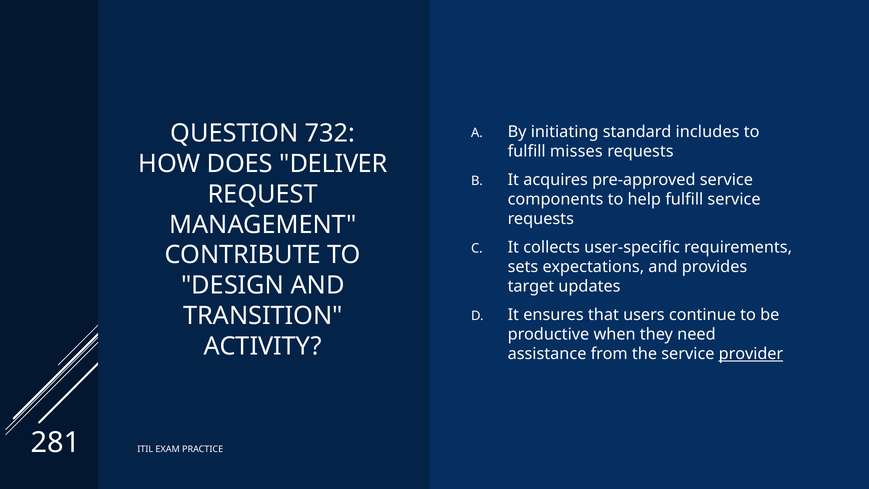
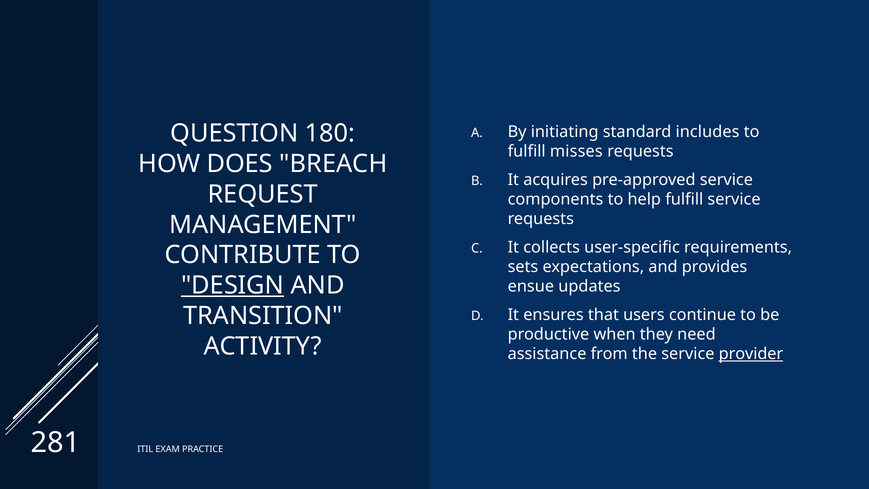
732: 732 -> 180
DELIVER: DELIVER -> BREACH
DESIGN underline: none -> present
target: target -> ensue
